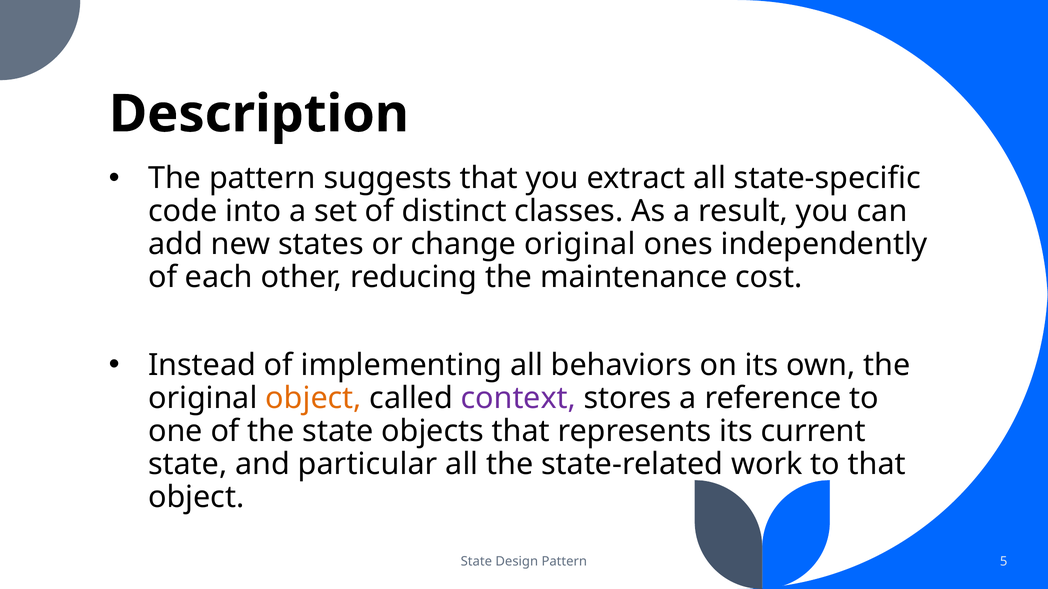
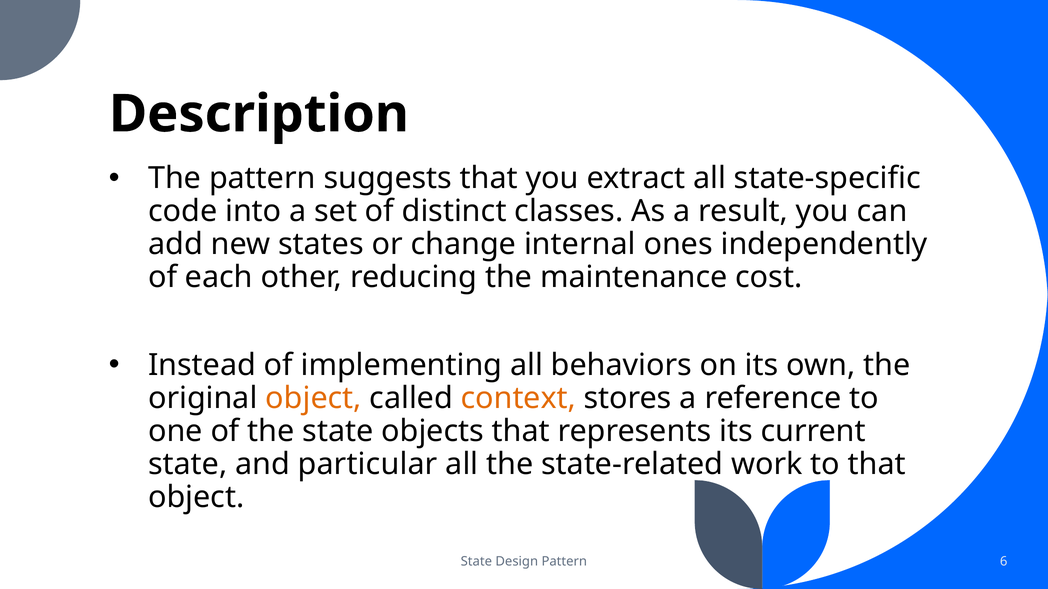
change original: original -> internal
context colour: purple -> orange
5: 5 -> 6
